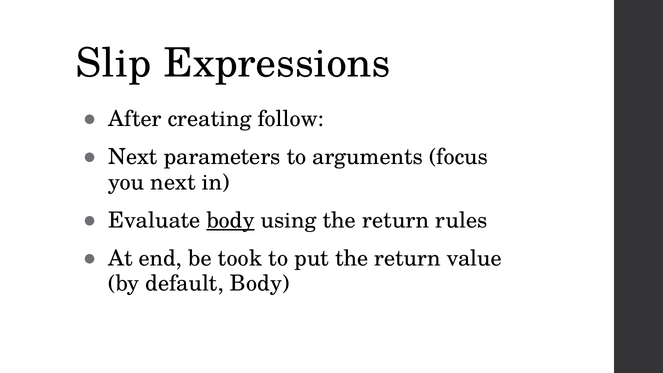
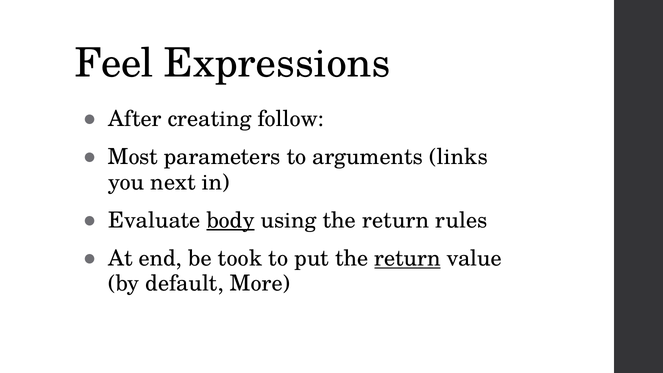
Slip: Slip -> Feel
Next at (133, 157): Next -> Most
focus: focus -> links
return at (408, 258) underline: none -> present
default Body: Body -> More
